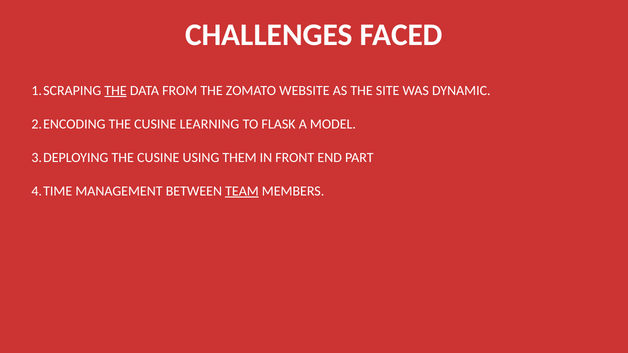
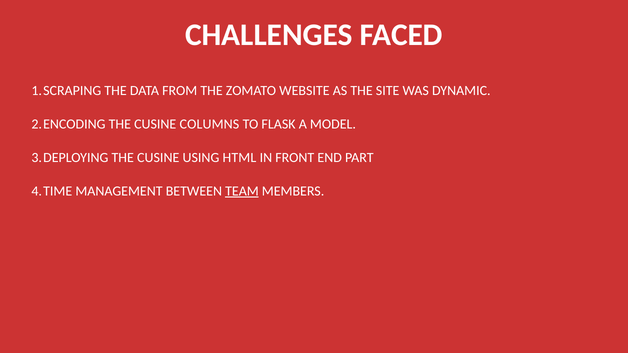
THE at (116, 91) underline: present -> none
LEARNING: LEARNING -> COLUMNS
THEM: THEM -> HTML
